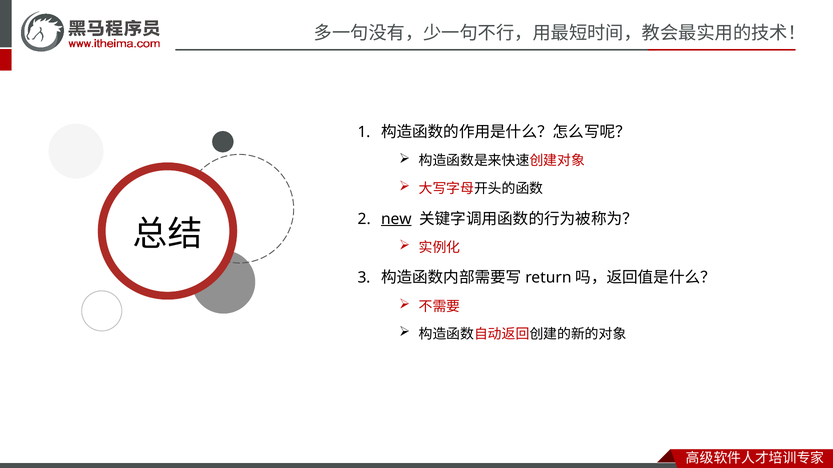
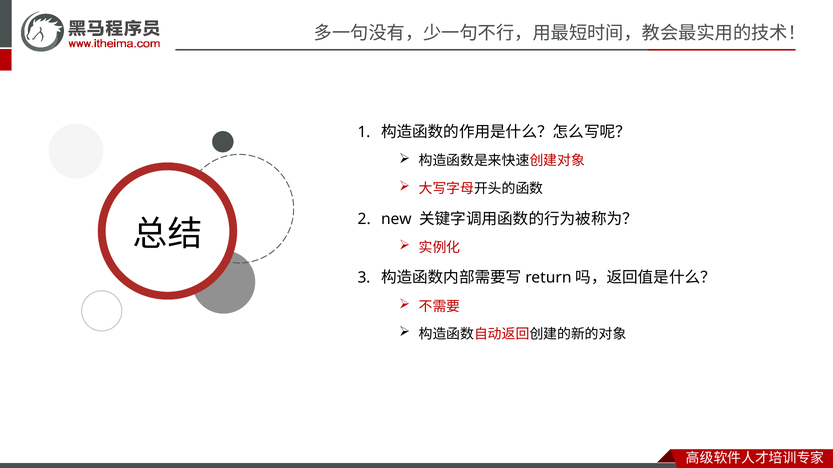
new underline: present -> none
